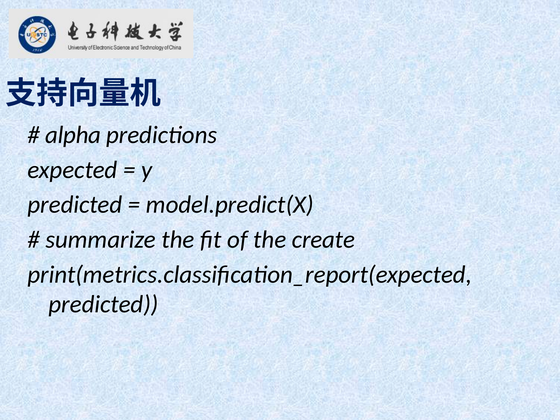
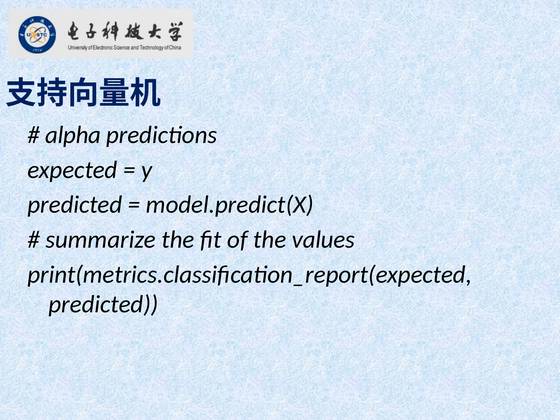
create: create -> values
